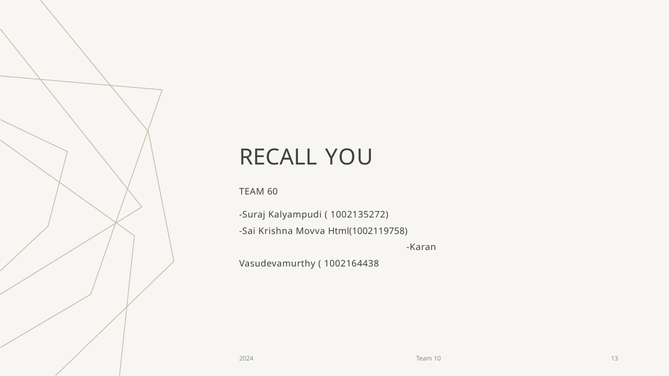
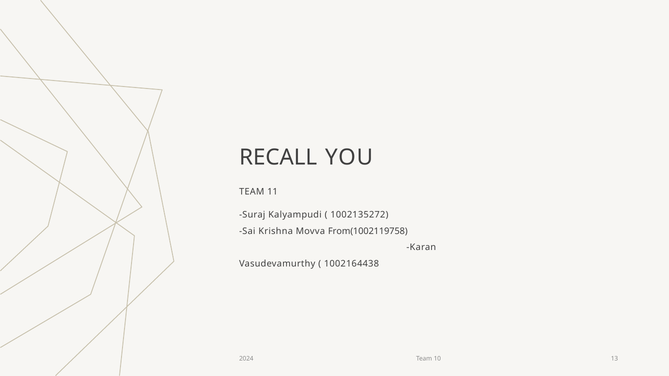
60: 60 -> 11
Html(1002119758: Html(1002119758 -> From(1002119758
